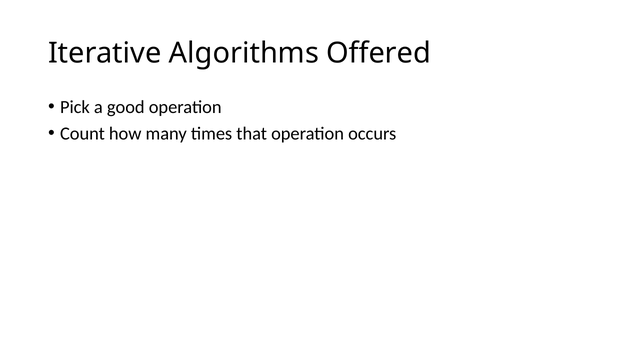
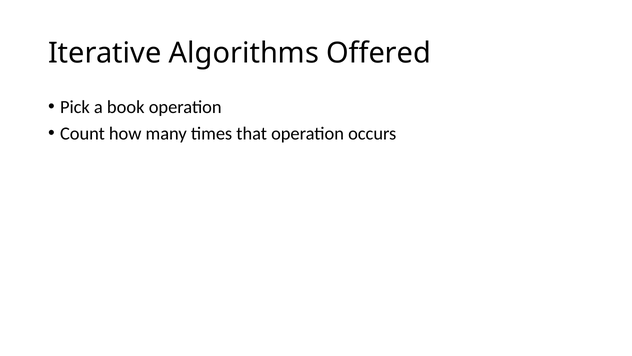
good: good -> book
